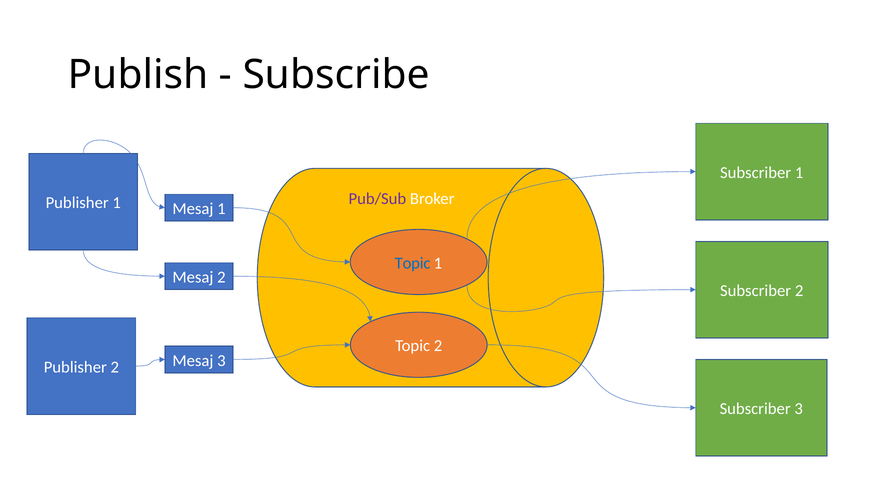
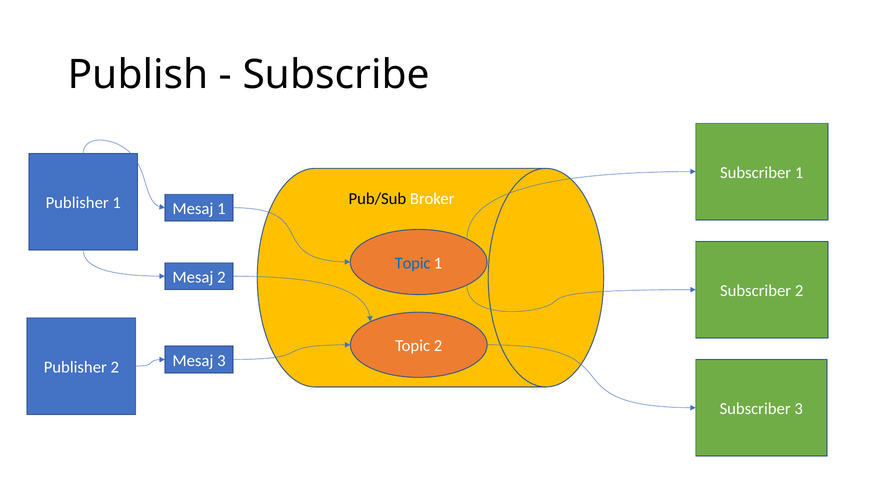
Pub/Sub colour: purple -> black
